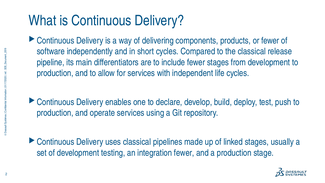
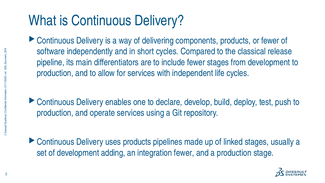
uses classical: classical -> products
testing: testing -> adding
